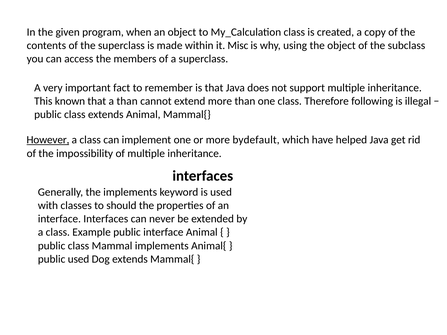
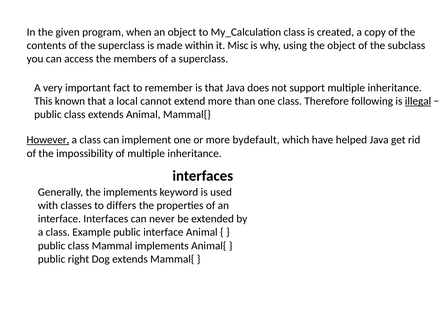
a than: than -> local
illegal underline: none -> present
should: should -> differs
public used: used -> right
